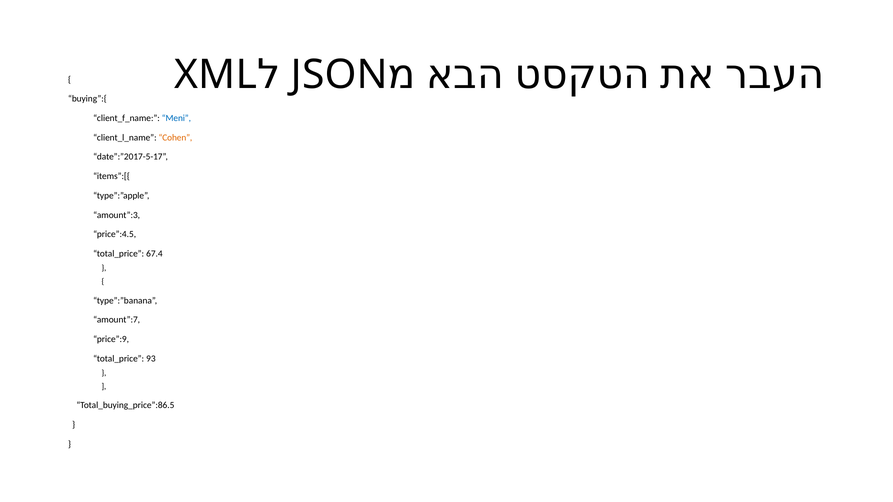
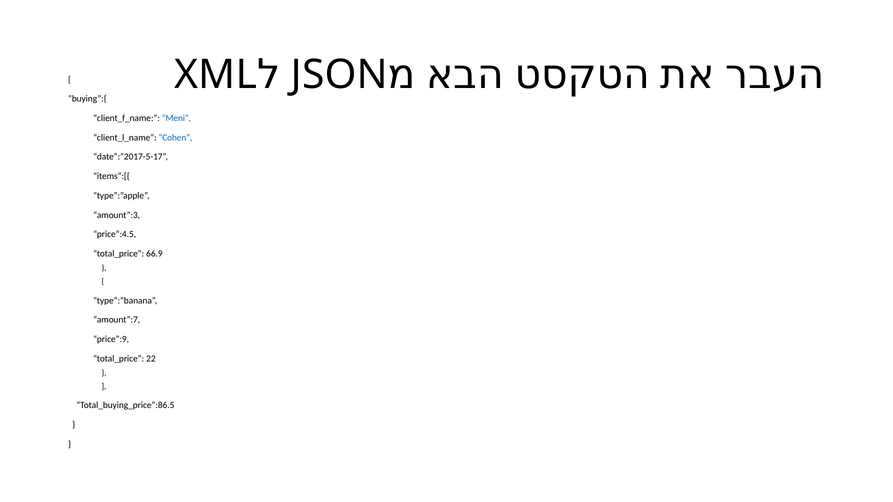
Cohen colour: orange -> blue
67.4: 67.4 -> 66.9
93: 93 -> 22
